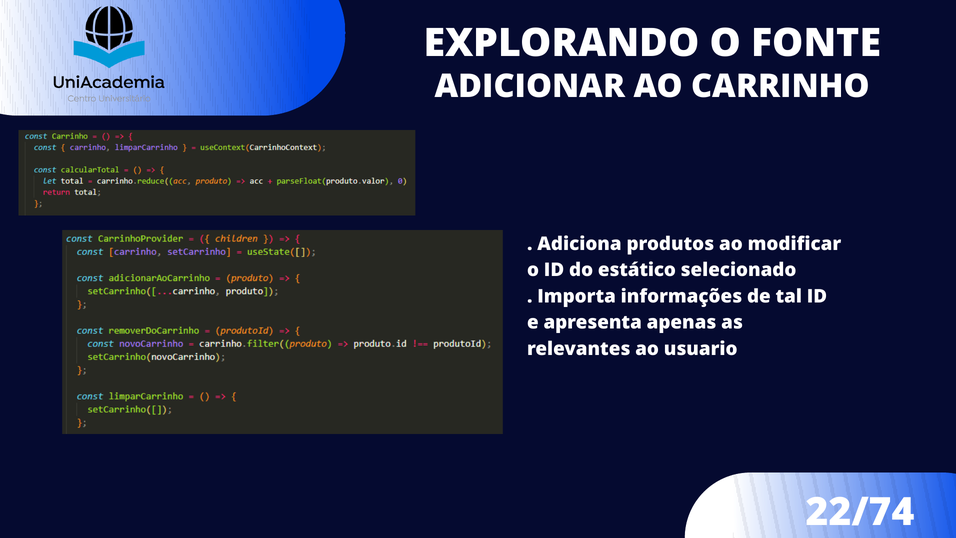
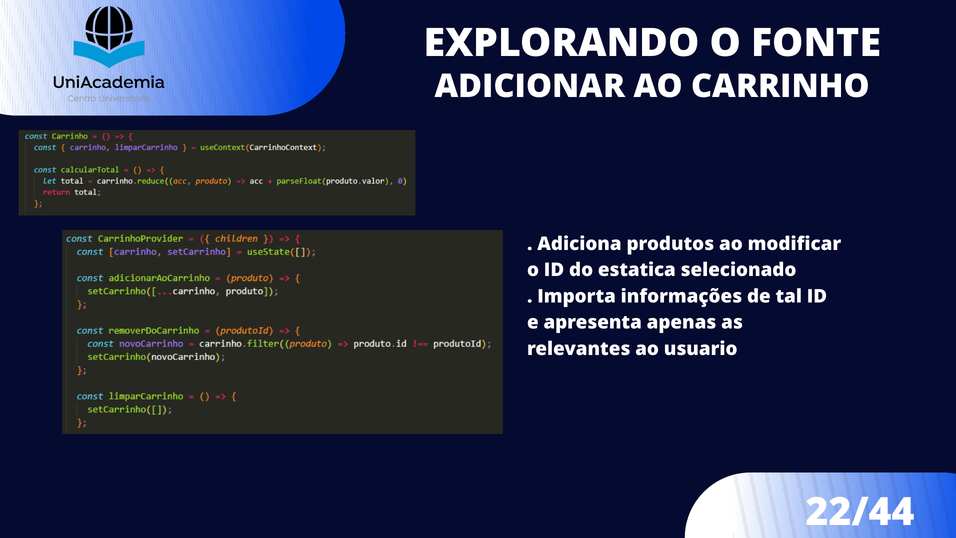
estático: estático -> estatica
22/74: 22/74 -> 22/44
